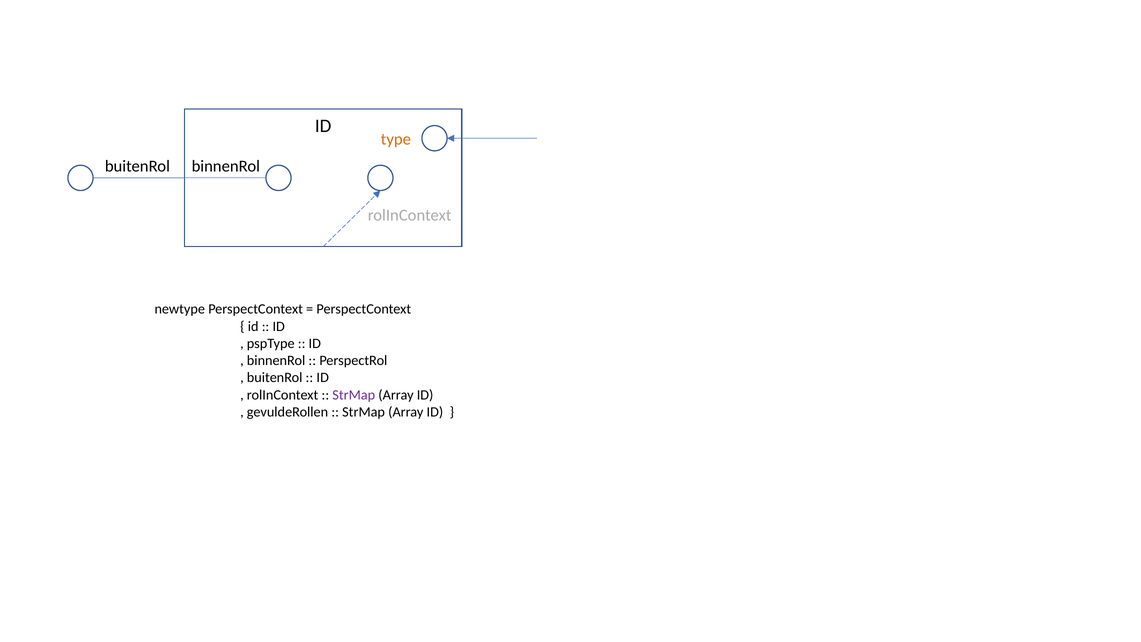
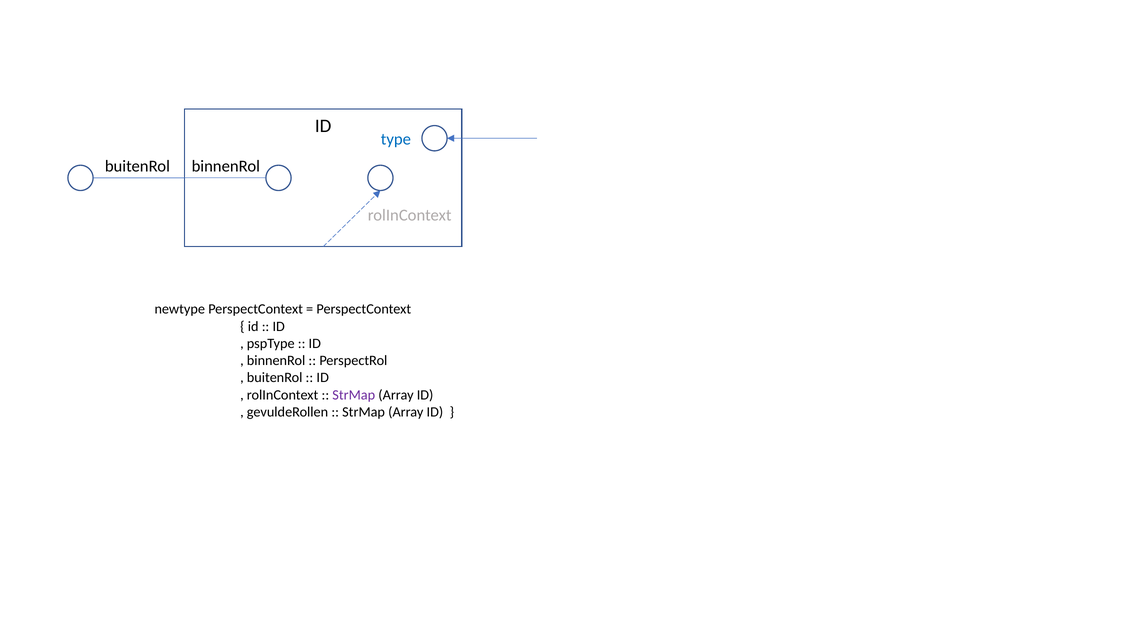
type colour: orange -> blue
